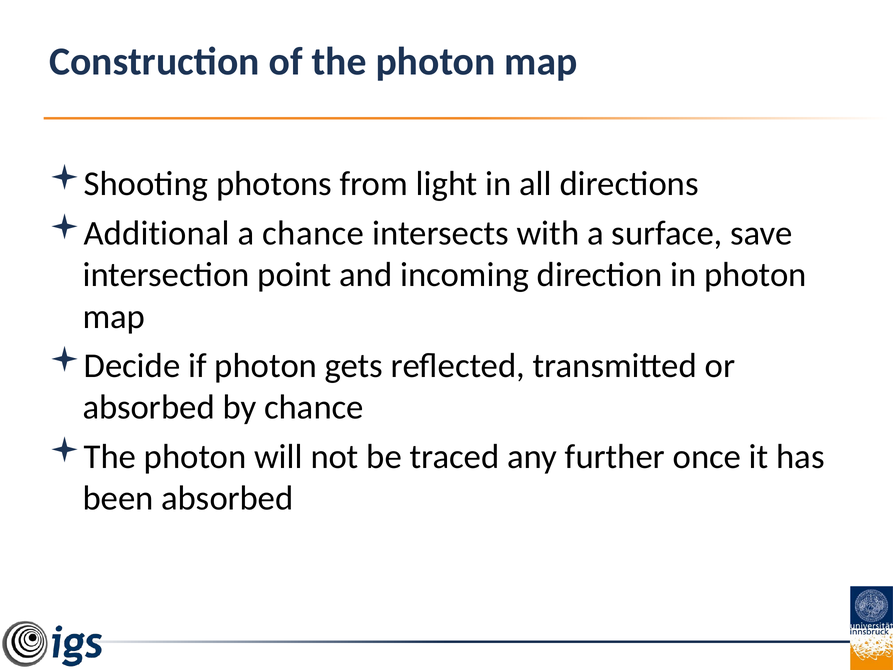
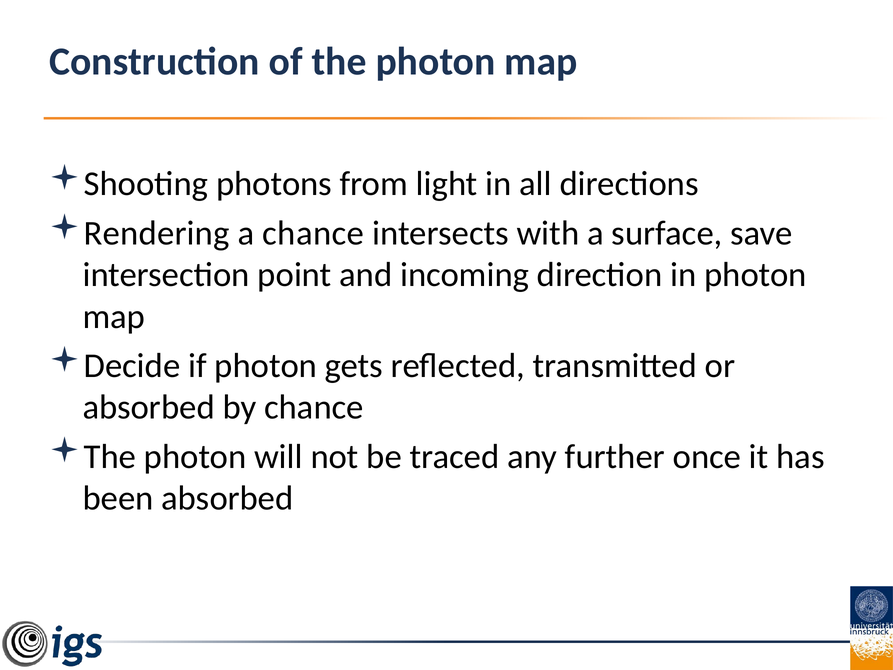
Additional: Additional -> Rendering
